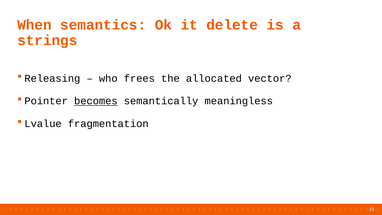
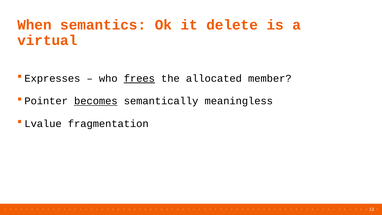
strings: strings -> virtual
Releasing: Releasing -> Expresses
frees underline: none -> present
vector: vector -> member
